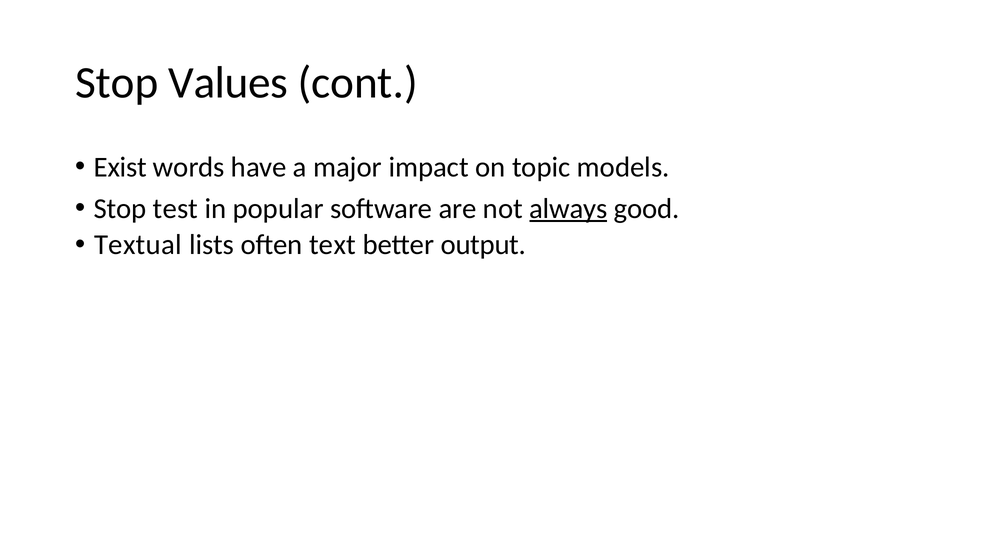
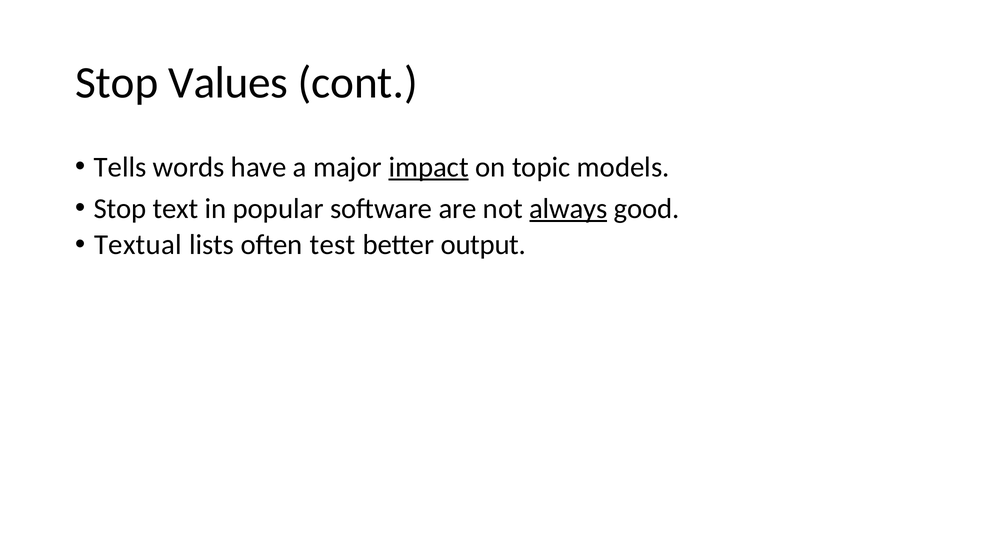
Exist: Exist -> Tells
impact underline: none -> present
test: test -> text
text: text -> test
